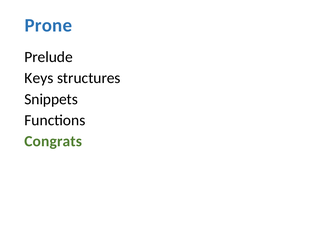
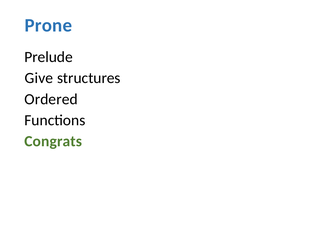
Keys: Keys -> Give
Snippets: Snippets -> Ordered
